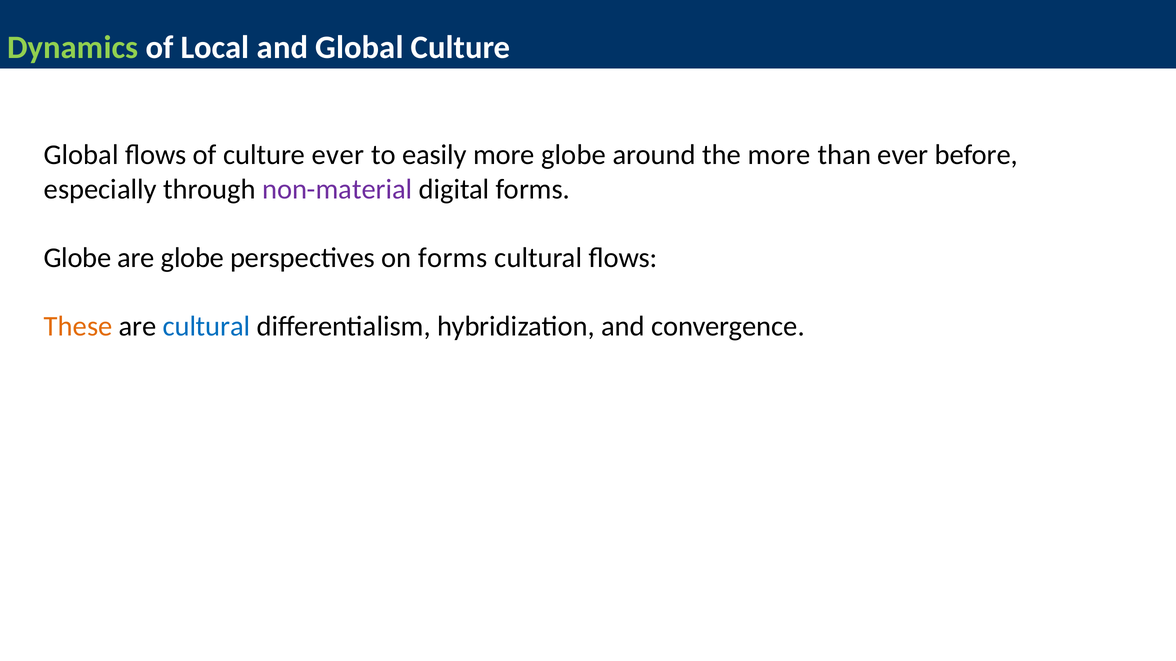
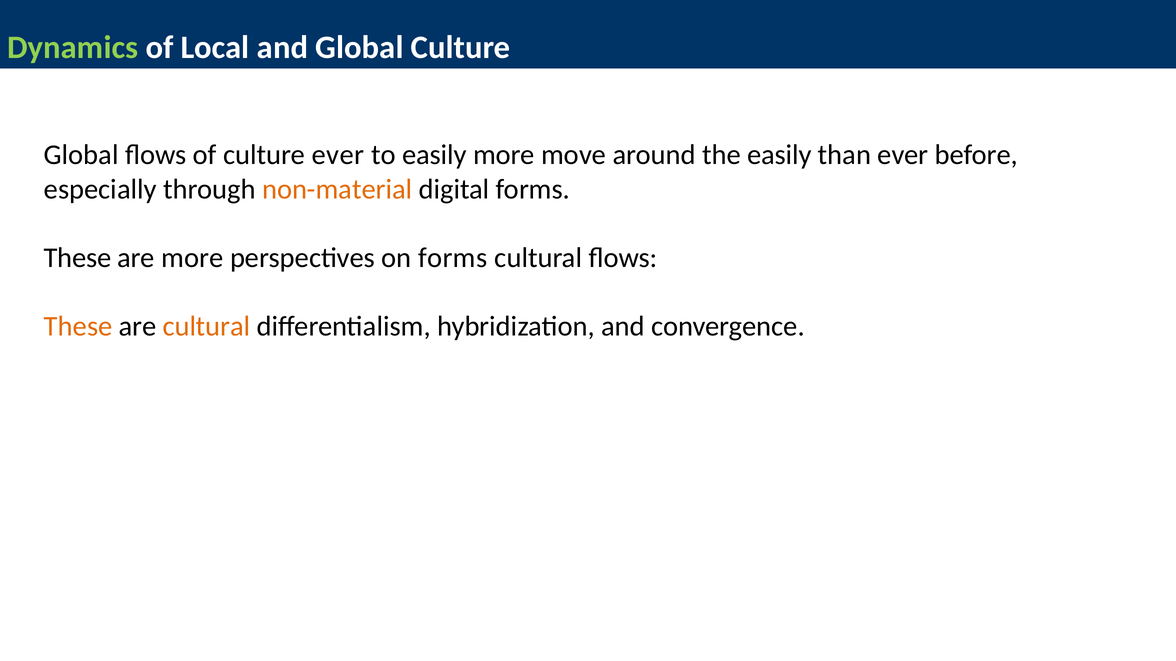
more globe: globe -> move
the more: more -> easily
non-material colour: purple -> orange
Globe at (78, 258): Globe -> These
are globe: globe -> more
cultural at (206, 327) colour: blue -> orange
